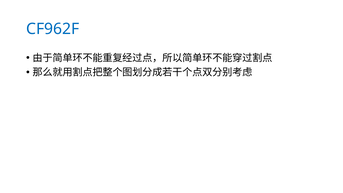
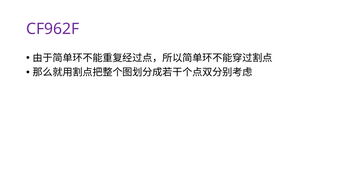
CF962F colour: blue -> purple
